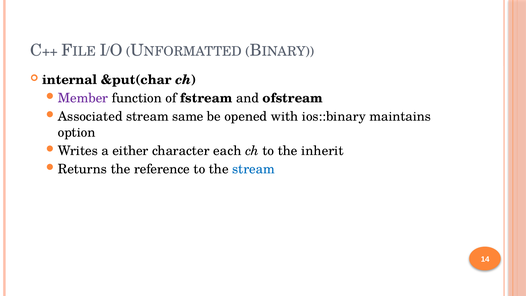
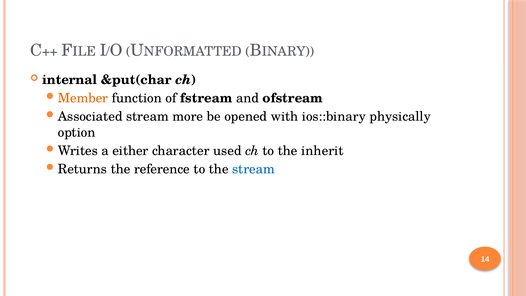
Member colour: purple -> orange
same: same -> more
maintains: maintains -> physically
each: each -> used
